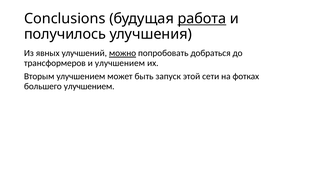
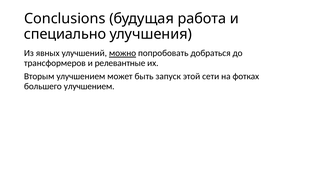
работа underline: present -> none
получилось: получилось -> специально
и улучшением: улучшением -> релевантные
